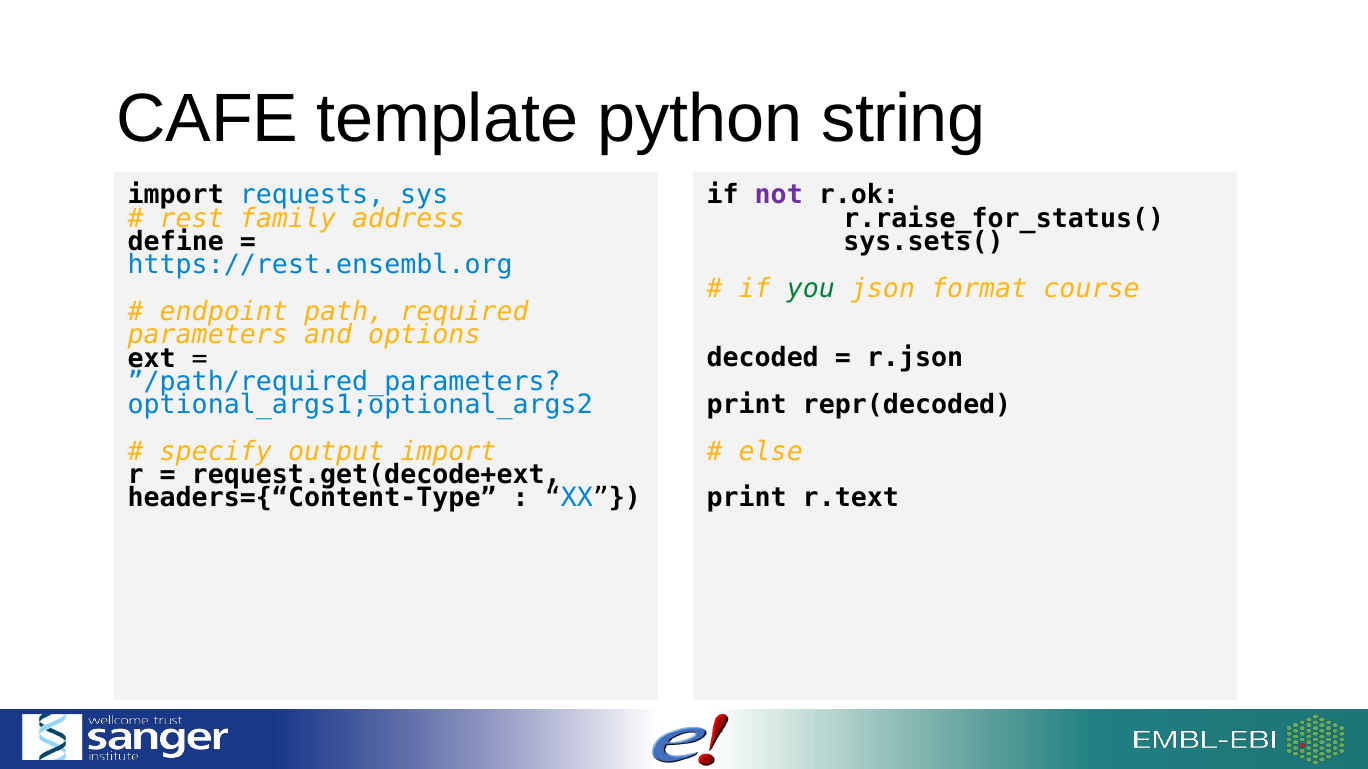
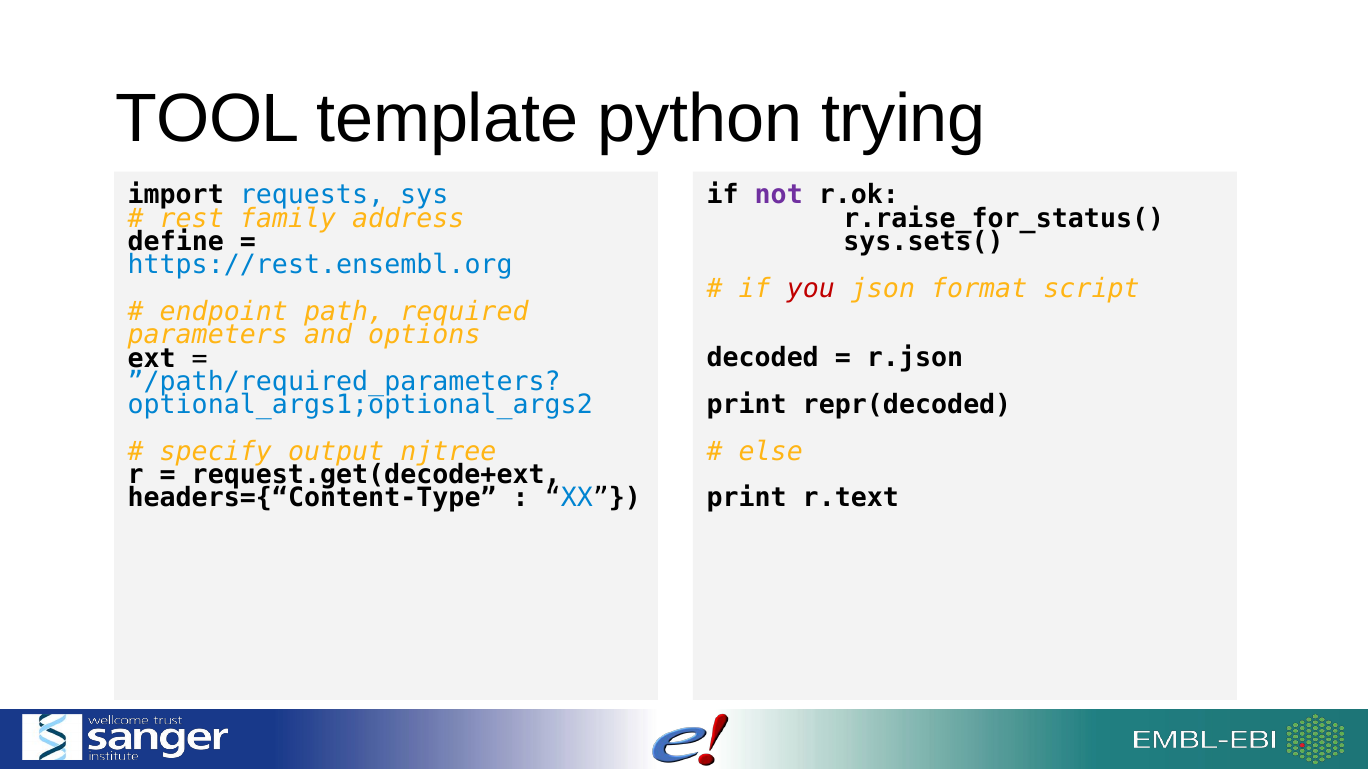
CAFE: CAFE -> TOOL
string: string -> trying
you colour: green -> red
course: course -> script
output import: import -> njtree
